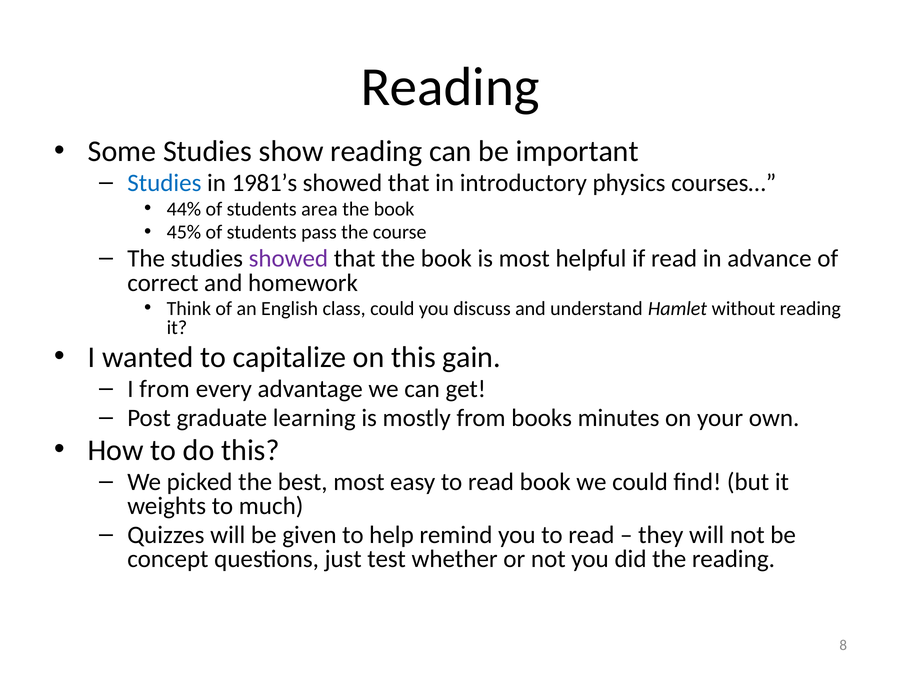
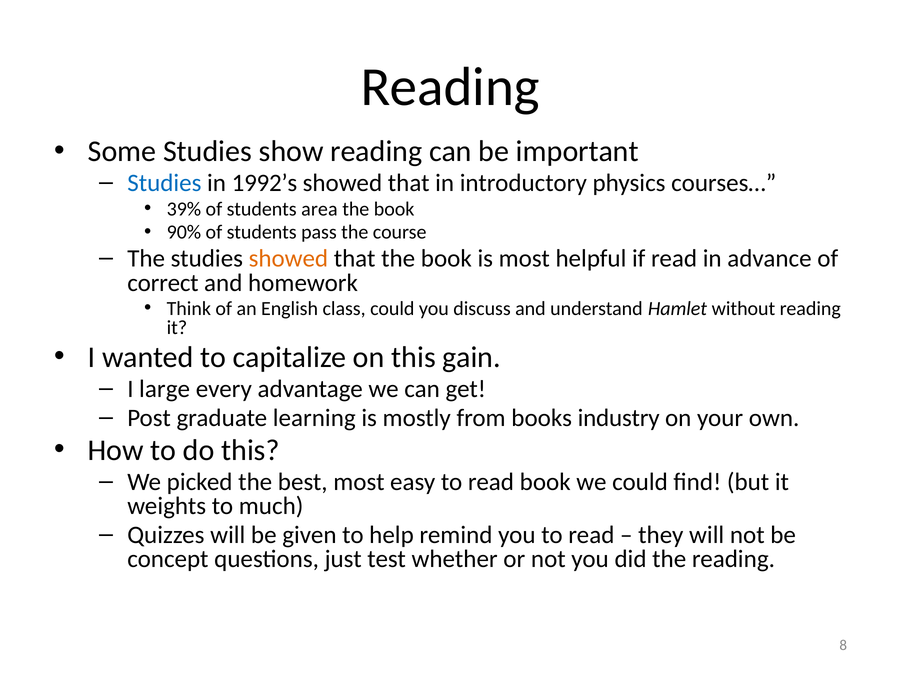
1981’s: 1981’s -> 1992’s
44%: 44% -> 39%
45%: 45% -> 90%
showed at (288, 259) colour: purple -> orange
I from: from -> large
minutes: minutes -> industry
